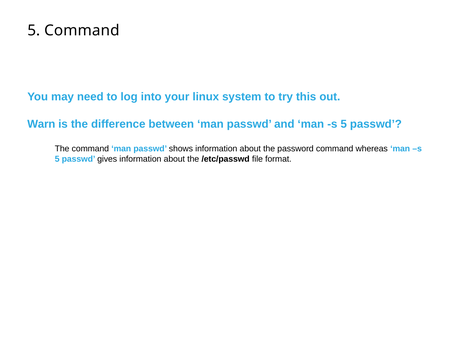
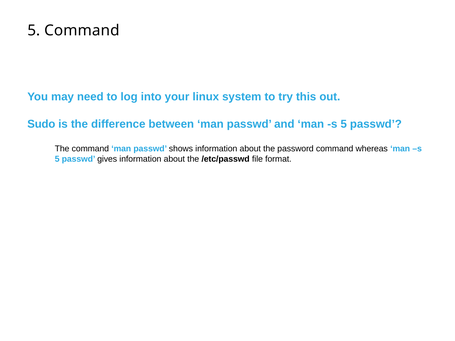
Warn: Warn -> Sudo
